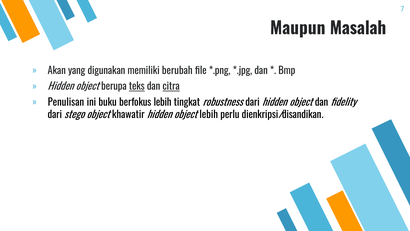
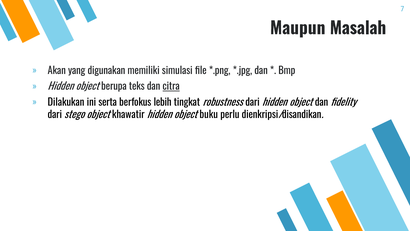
berubah: berubah -> simulasi
teks underline: present -> none
Penulisan: Penulisan -> Dilakukan
buku: buku -> serta
object lebih: lebih -> buku
